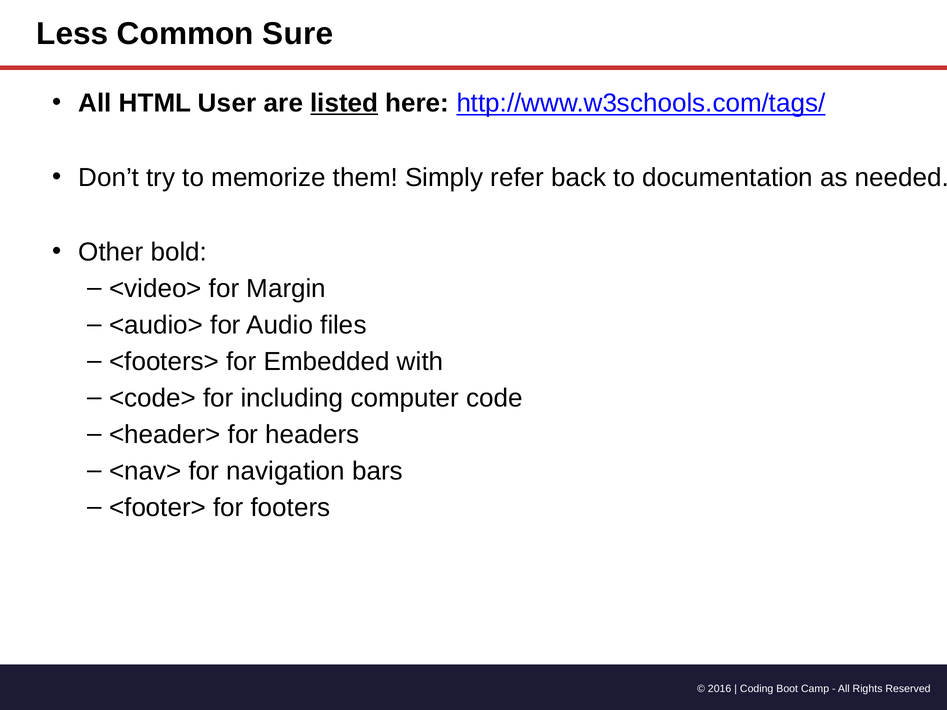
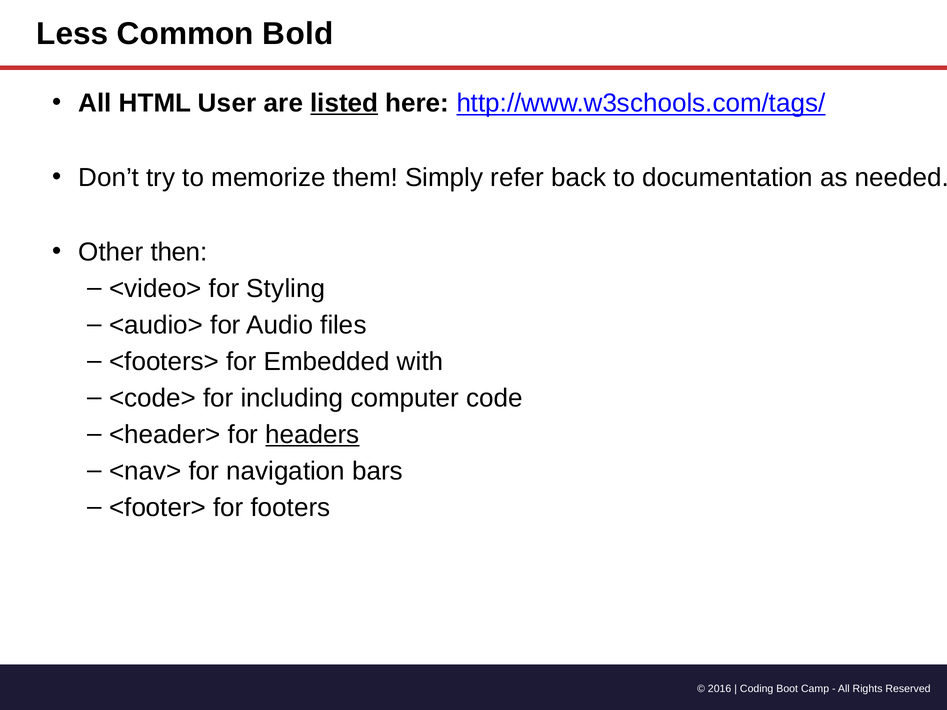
Sure: Sure -> Bold
bold: bold -> then
Margin: Margin -> Styling
headers underline: none -> present
